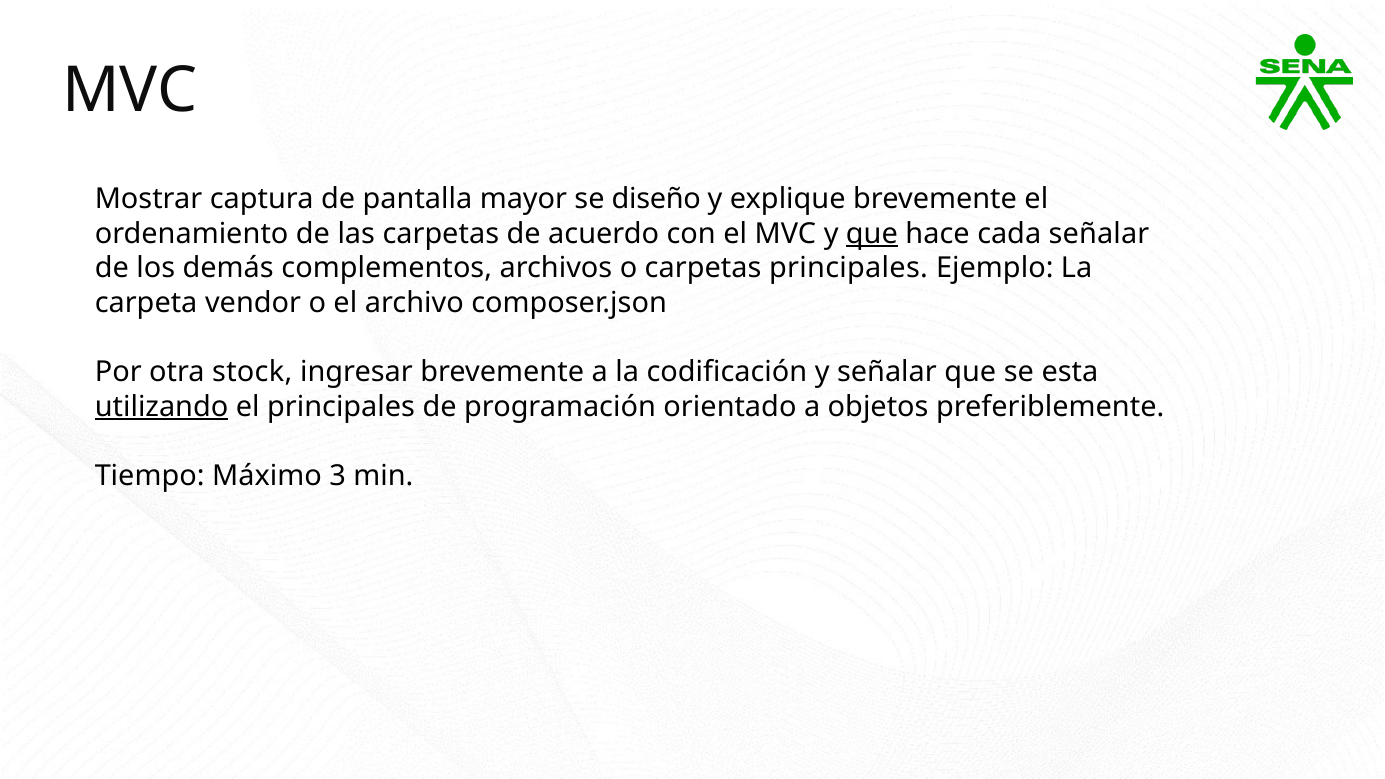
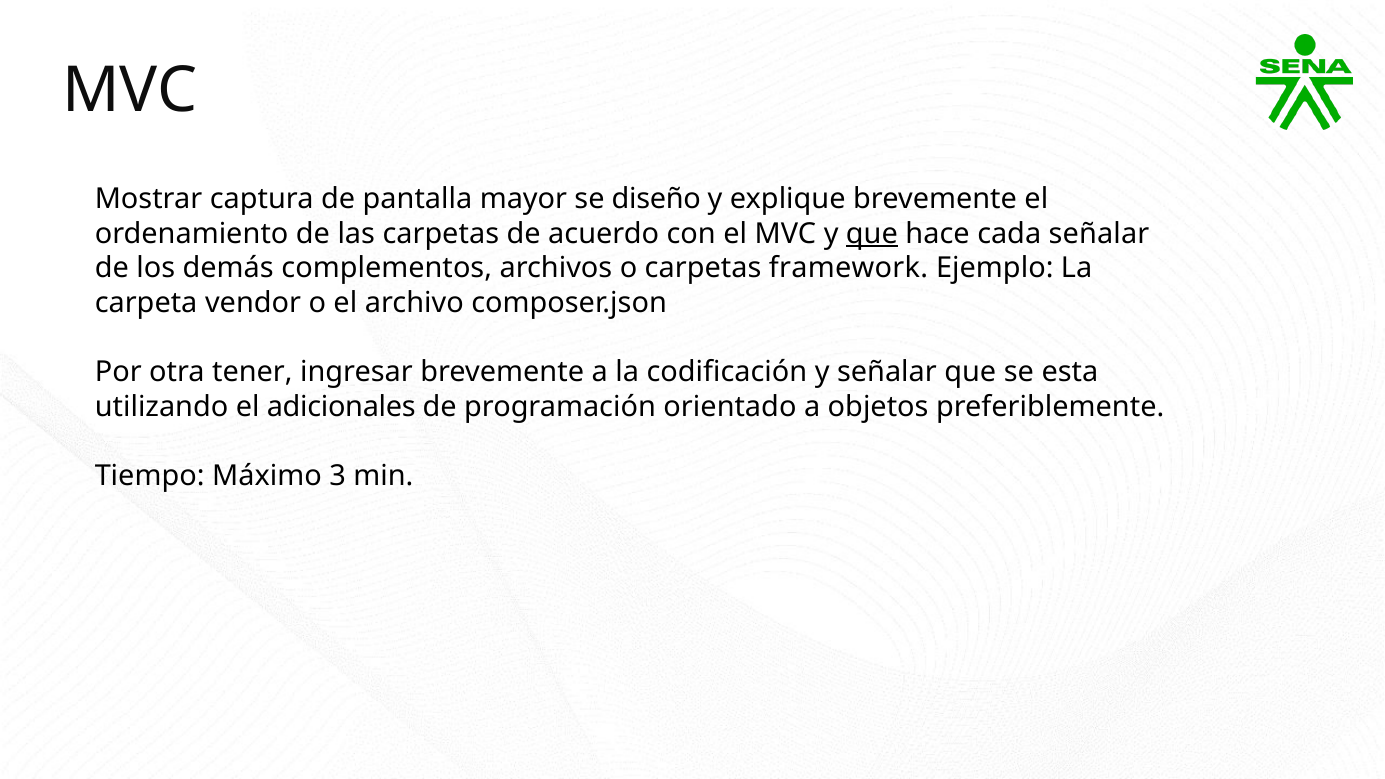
carpetas principales: principales -> framework
stock: stock -> tener
utilizando underline: present -> none
el principales: principales -> adicionales
